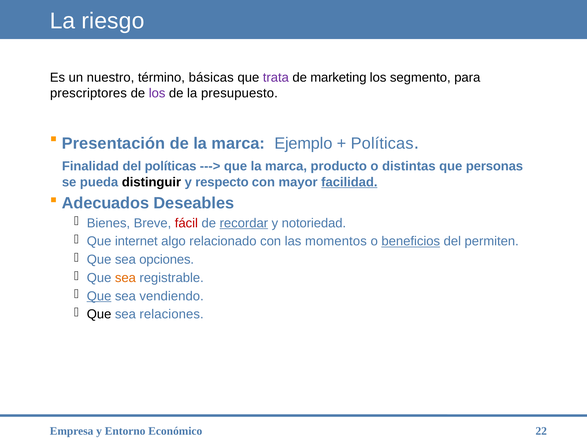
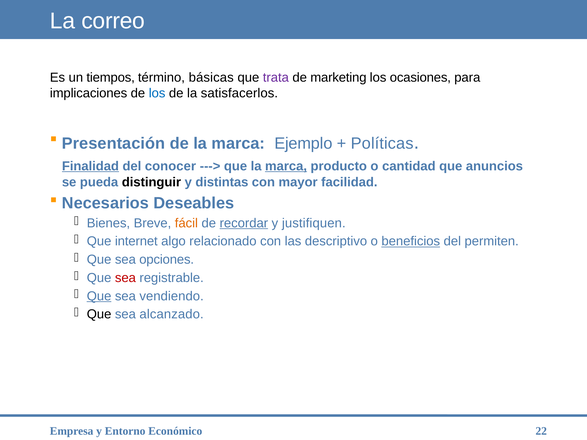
riesgo: riesgo -> correo
nuestro: nuestro -> tiempos
segmento: segmento -> ocasiones
prescriptores: prescriptores -> implicaciones
los at (157, 93) colour: purple -> blue
presupuesto: presupuesto -> satisfacerlos
Finalidad underline: none -> present
del políticas: políticas -> conocer
marca at (286, 166) underline: none -> present
distintas: distintas -> cantidad
personas: personas -> anuncios
respecto: respecto -> distintas
facilidad underline: present -> none
Adecuados: Adecuados -> Necesarios
fácil colour: red -> orange
notoriedad: notoriedad -> justifiquen
momentos: momentos -> descriptivo
sea at (125, 278) colour: orange -> red
relaciones: relaciones -> alcanzado
